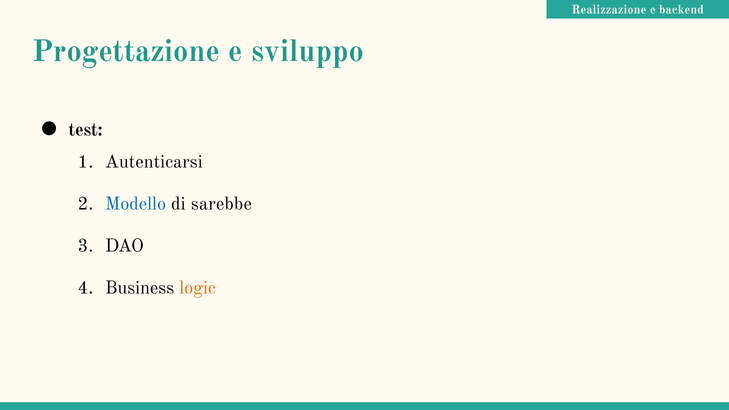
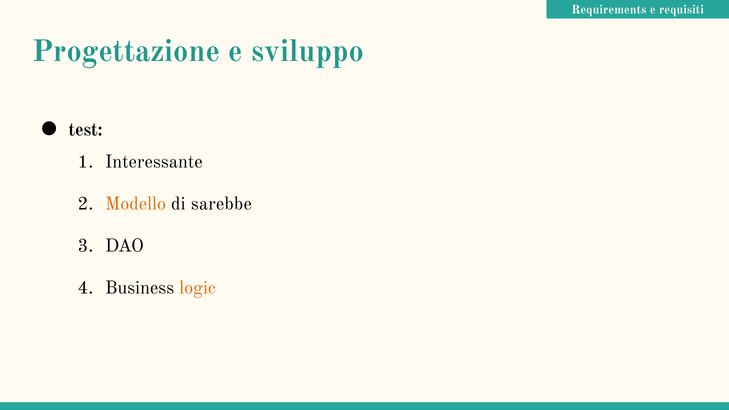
Realizzazione: Realizzazione -> Requirements
backend: backend -> requisiti
Autenticarsi: Autenticarsi -> Interessante
Modello colour: blue -> orange
